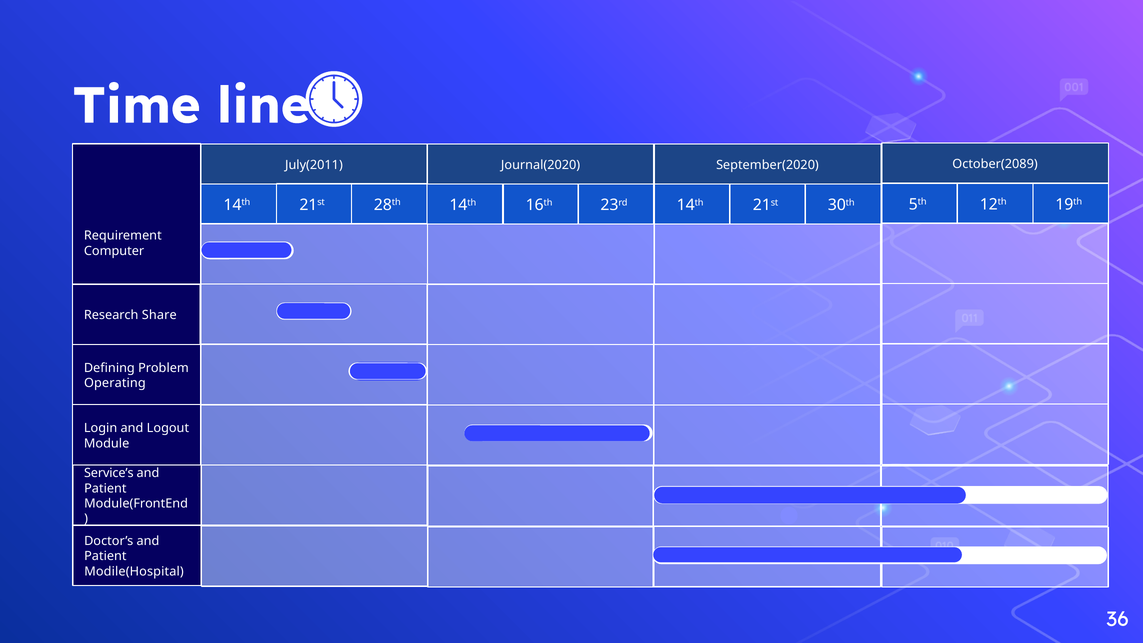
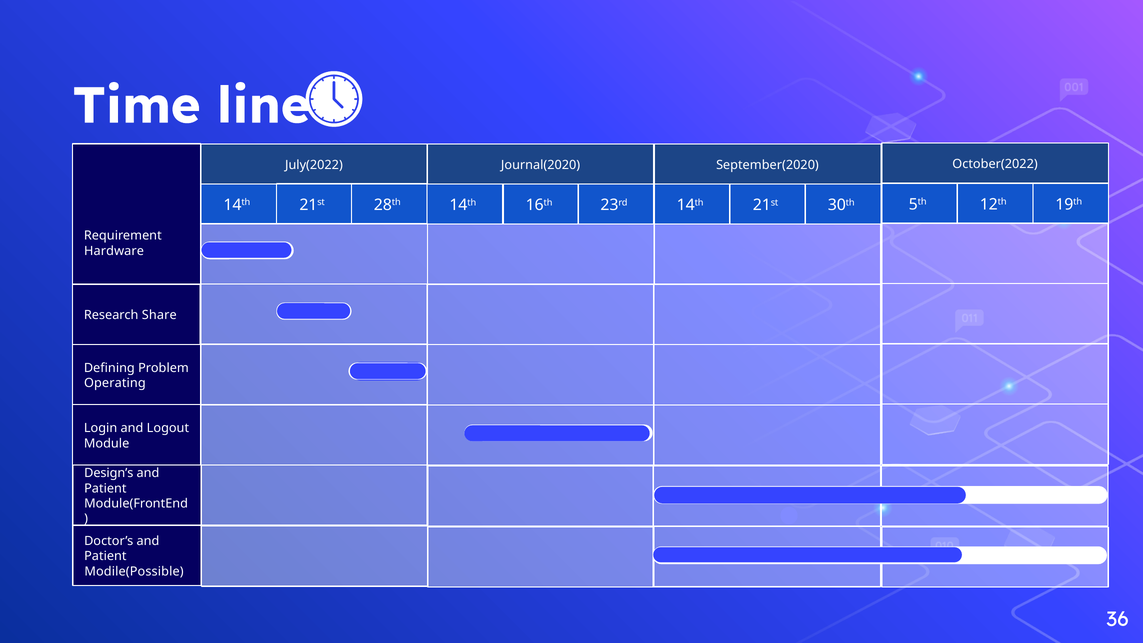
October(2089: October(2089 -> October(2022
July(2011: July(2011 -> July(2022
Computer: Computer -> Hardware
Service’s: Service’s -> Design’s
Modile(Hospital: Modile(Hospital -> Modile(Possible
